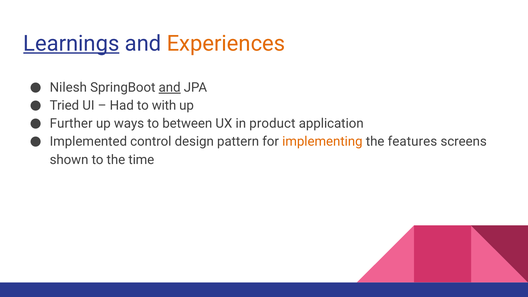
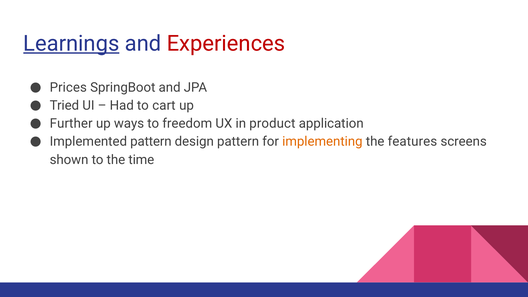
Experiences colour: orange -> red
Nilesh: Nilesh -> Prices
and at (170, 88) underline: present -> none
with: with -> cart
between: between -> freedom
Implemented control: control -> pattern
